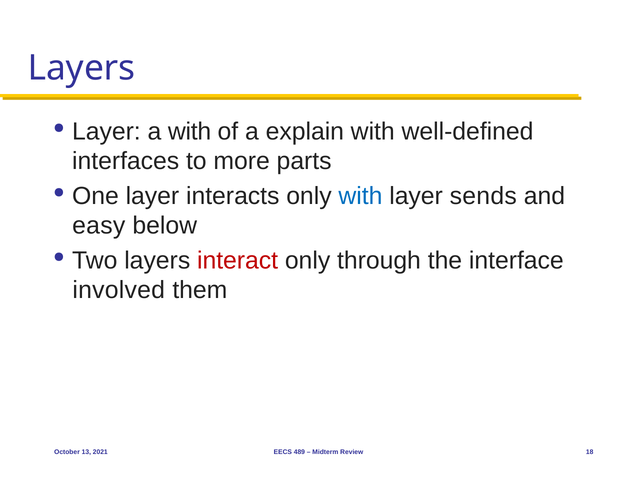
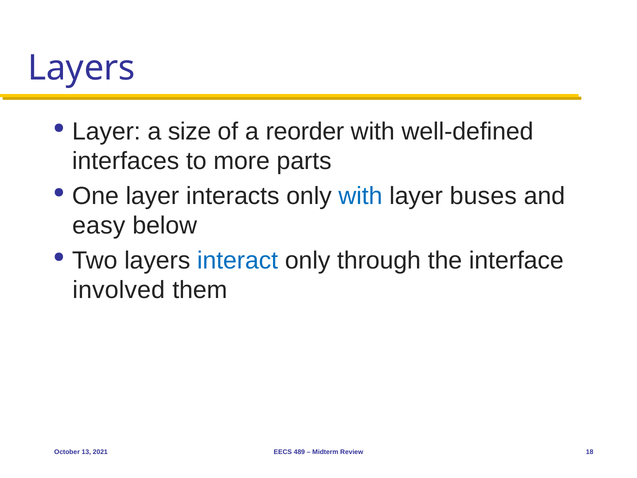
a with: with -> size
explain: explain -> reorder
sends: sends -> buses
interact colour: red -> blue
